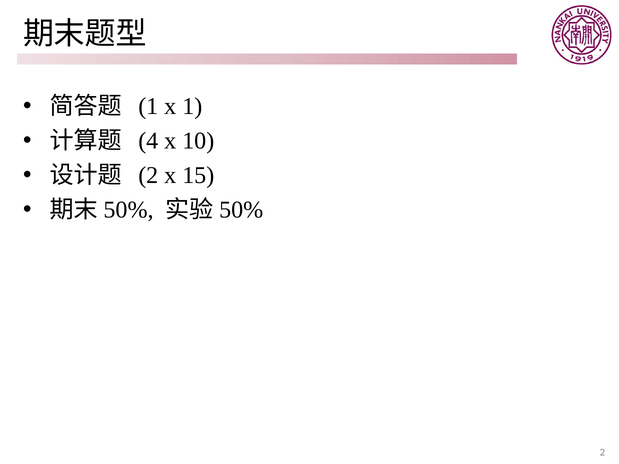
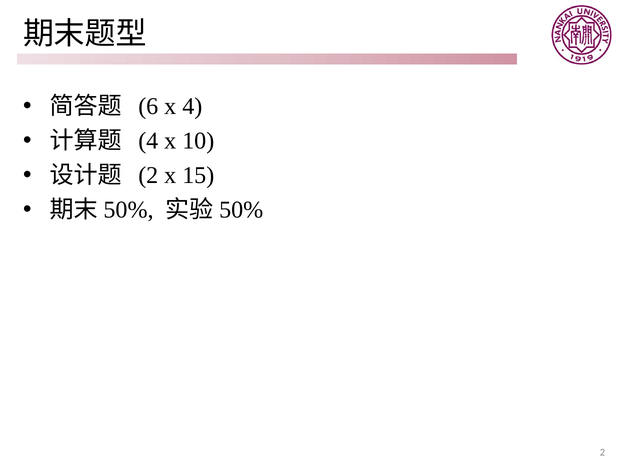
1 at (148, 106): 1 -> 6
x 1: 1 -> 4
